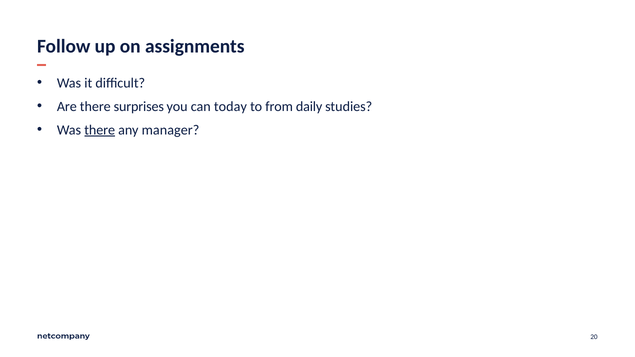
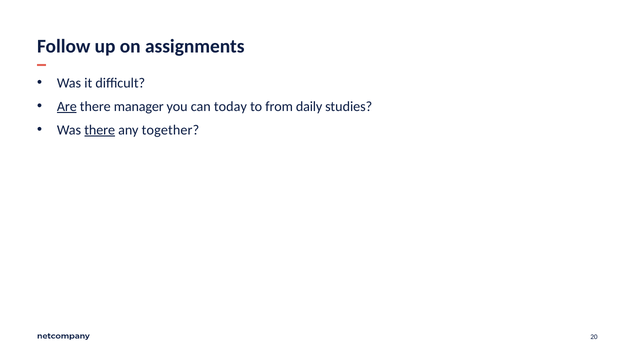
Are underline: none -> present
surprises: surprises -> manager
manager: manager -> together
